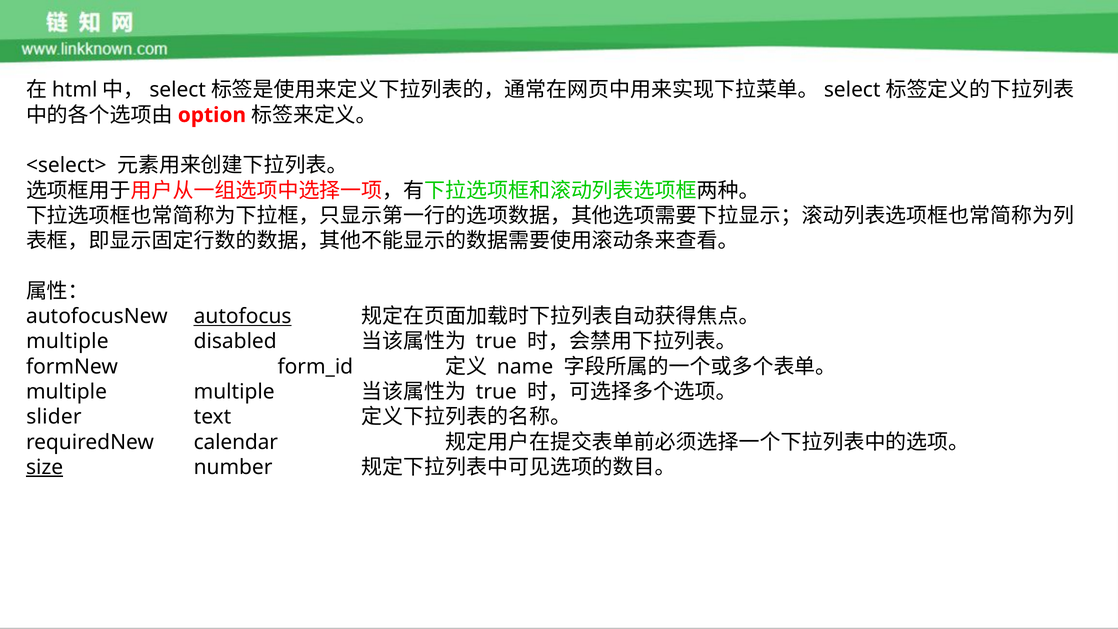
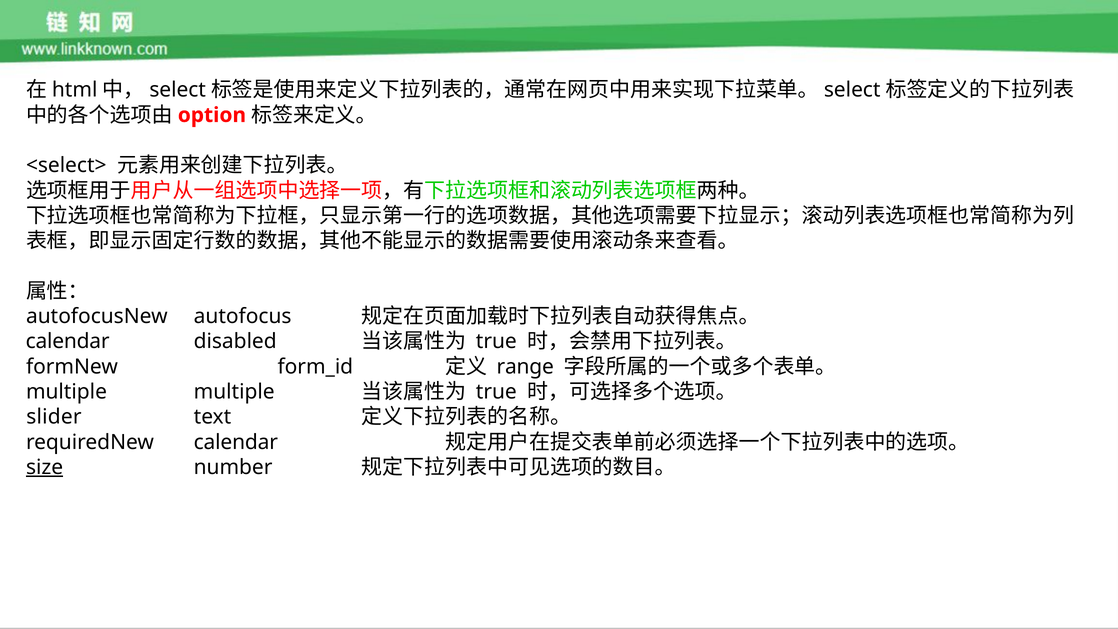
autofocus underline: present -> none
multiple at (67, 341): multiple -> calendar
name: name -> range
